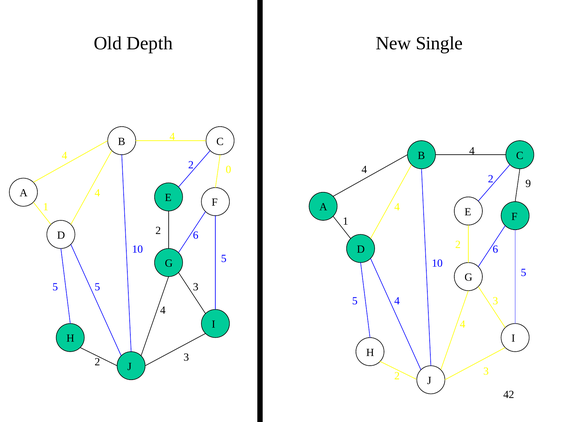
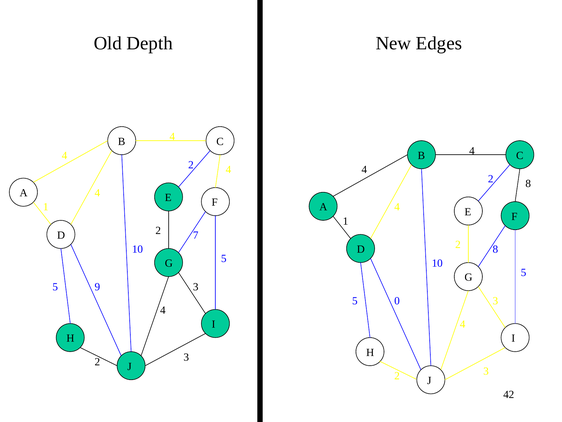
Single: Single -> Edges
2 0: 0 -> 4
9 at (528, 183): 9 -> 8
6 at (196, 235): 6 -> 7
6 at (495, 249): 6 -> 8
5 5: 5 -> 9
4 at (397, 300): 4 -> 0
